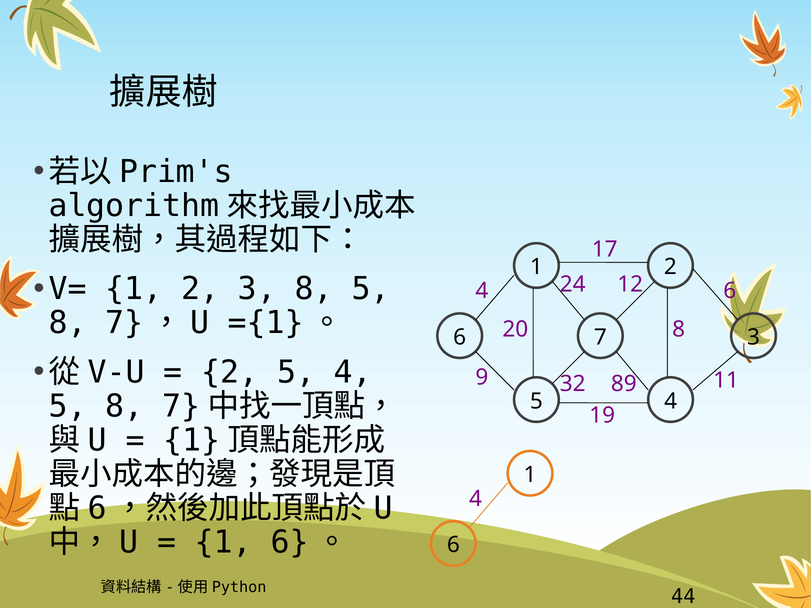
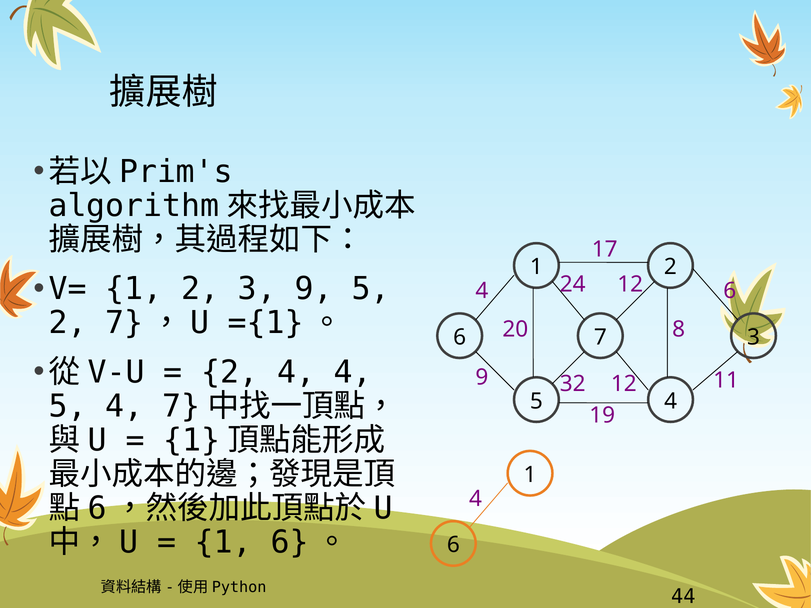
3 8: 8 -> 9
8 at (68, 323): 8 -> 2
2 5: 5 -> 4
32 89: 89 -> 12
8 at (124, 407): 8 -> 4
